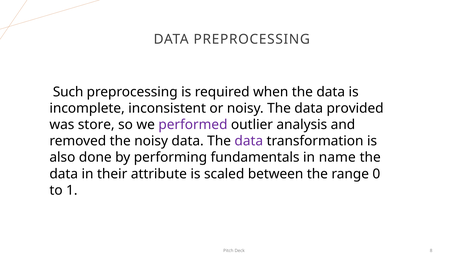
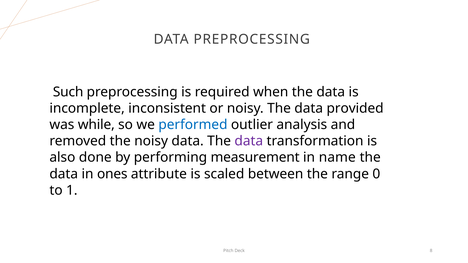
store: store -> while
performed colour: purple -> blue
fundamentals: fundamentals -> measurement
their: their -> ones
